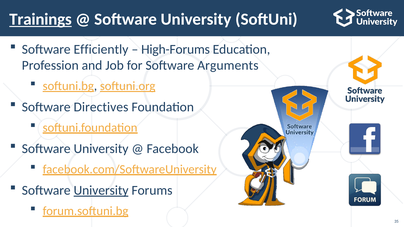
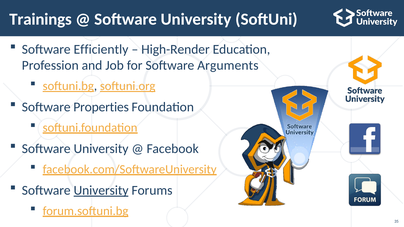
Trainings underline: present -> none
High-Forums: High-Forums -> High-Render
Directives: Directives -> Properties
